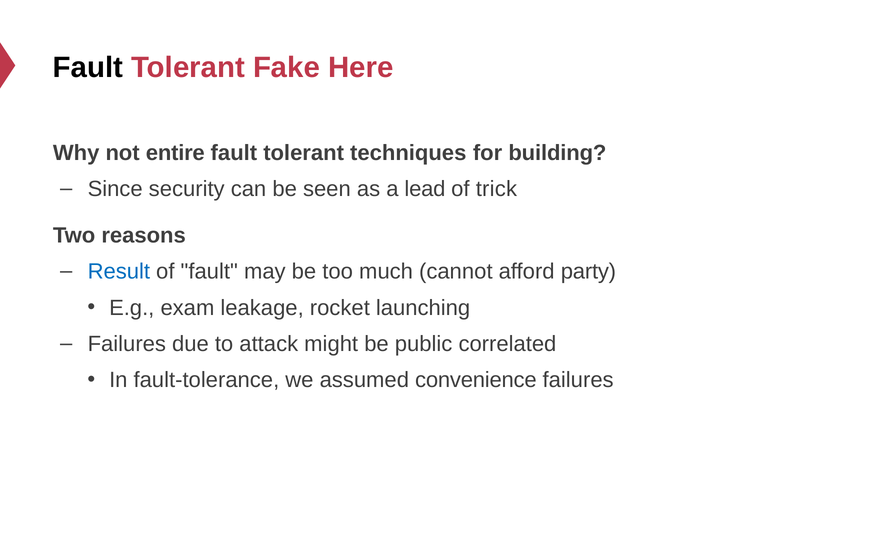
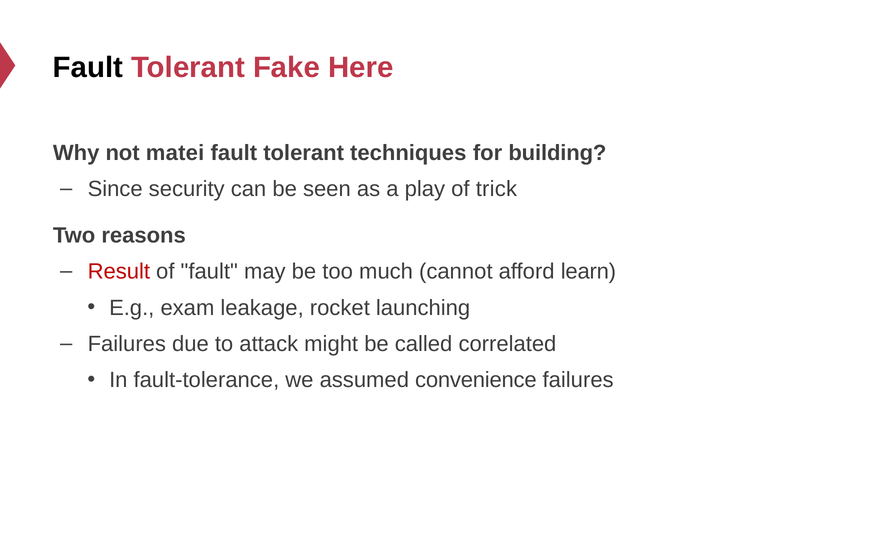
entire: entire -> matei
lead: lead -> play
Result colour: blue -> red
party: party -> learn
public: public -> called
